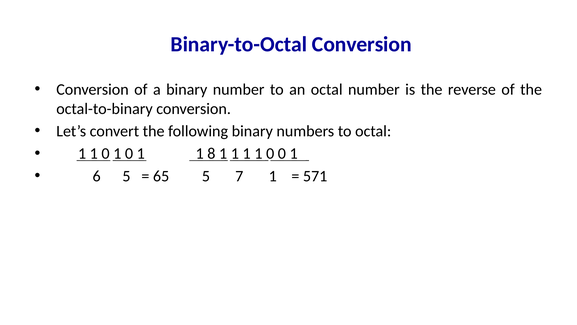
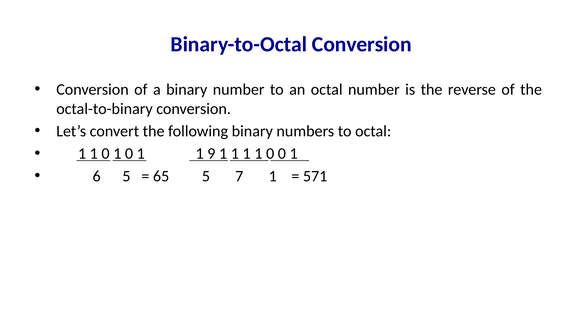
8: 8 -> 9
